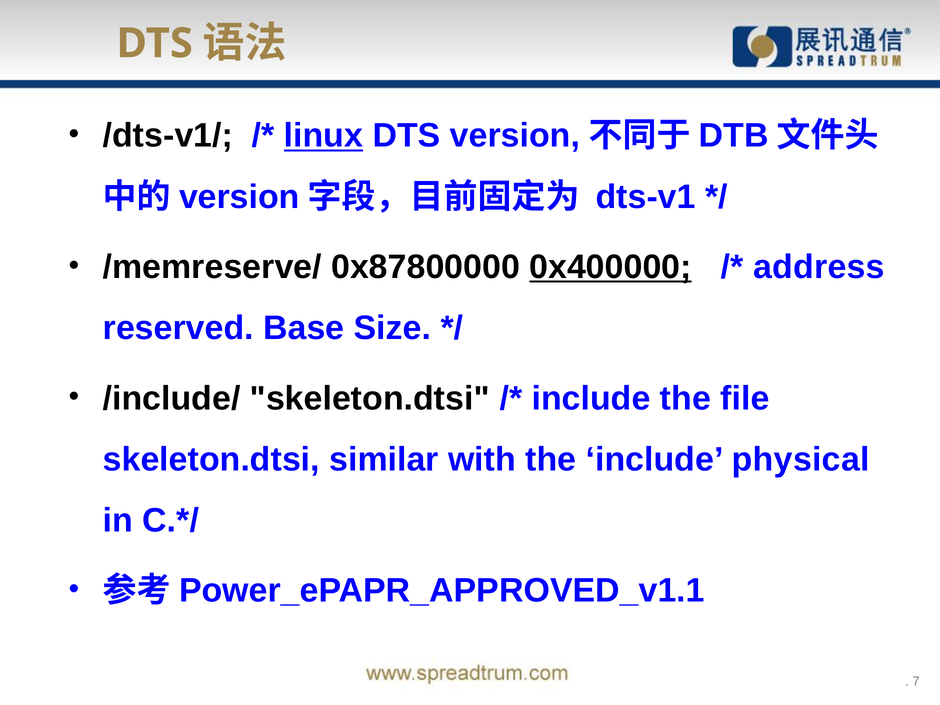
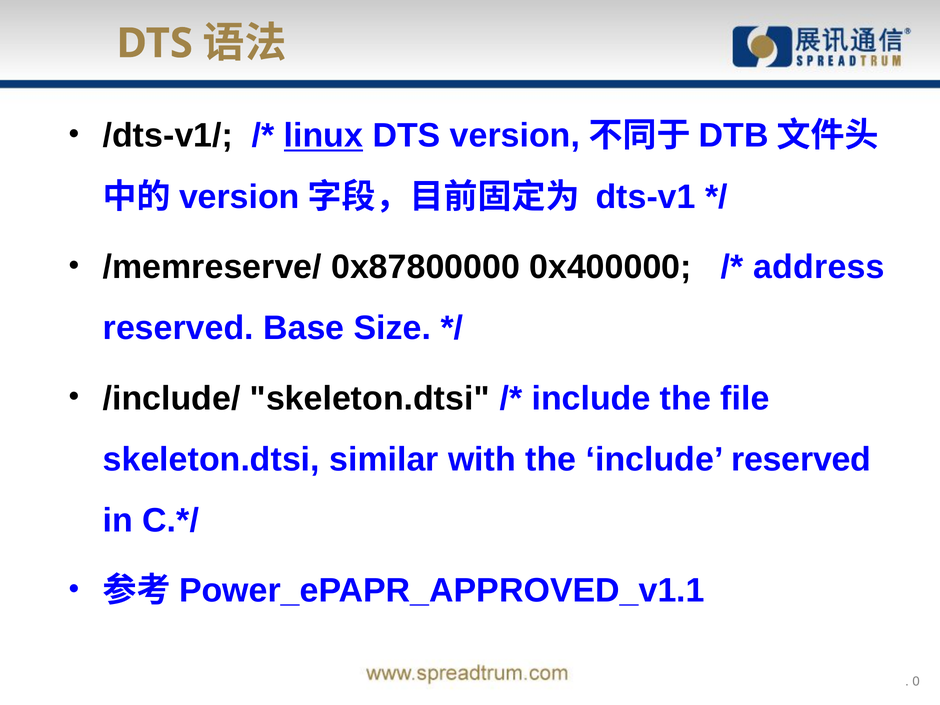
0x400000 underline: present -> none
include physical: physical -> reserved
7: 7 -> 0
